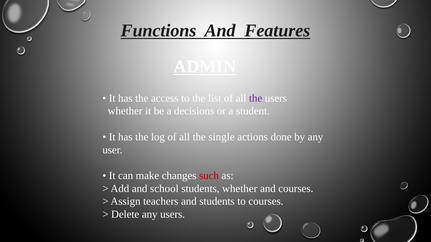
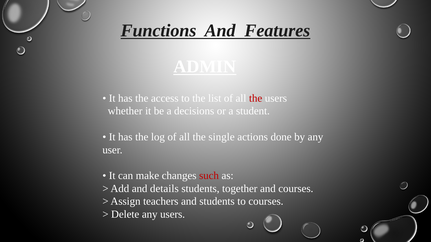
the at (256, 98) colour: purple -> red
school: school -> details
students whether: whether -> together
